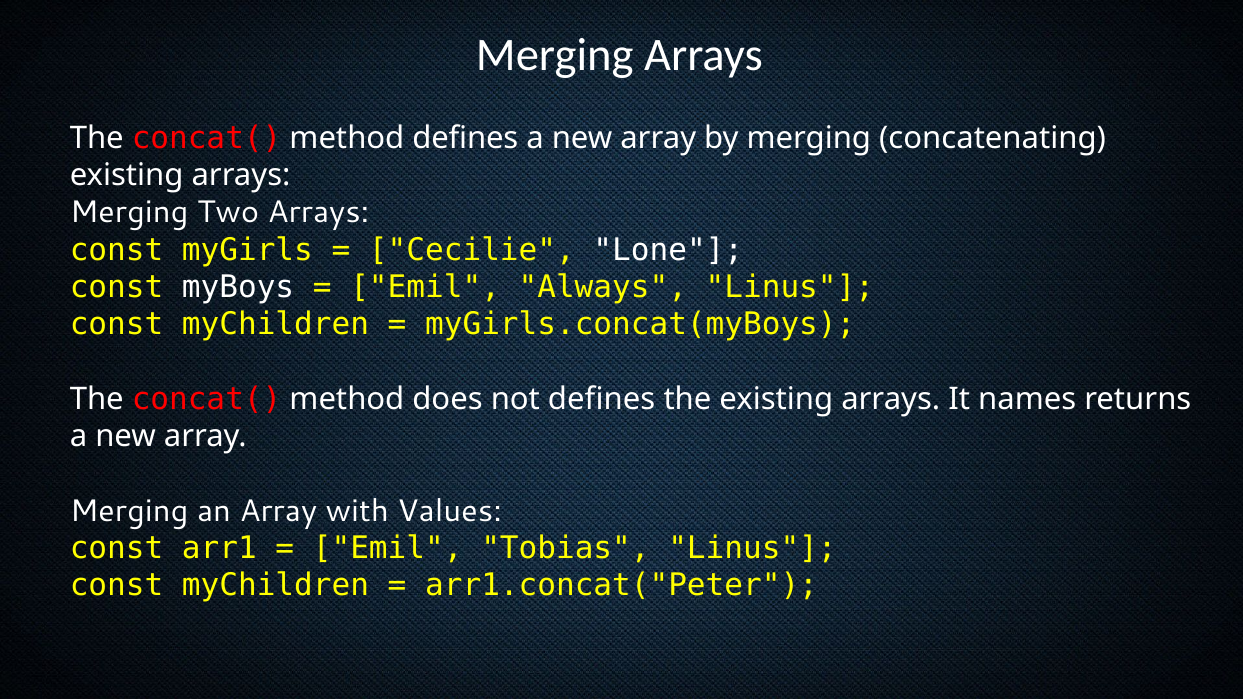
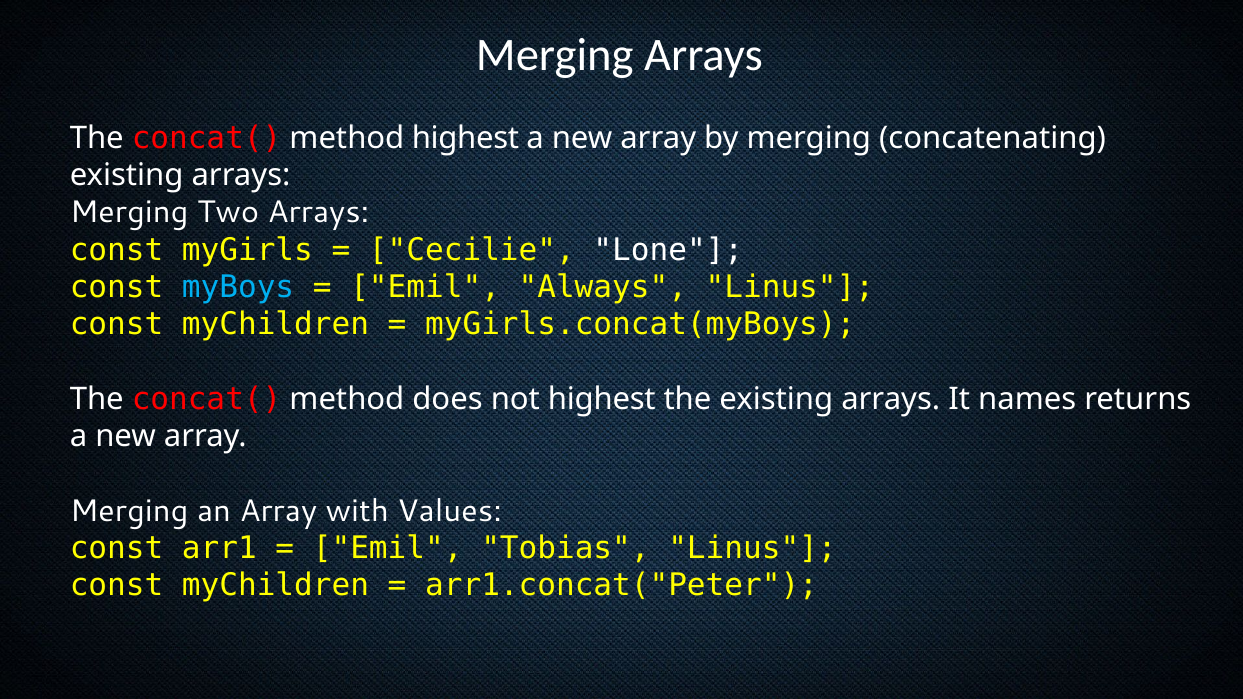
method defines: defines -> highest
myBoys colour: white -> light blue
not defines: defines -> highest
